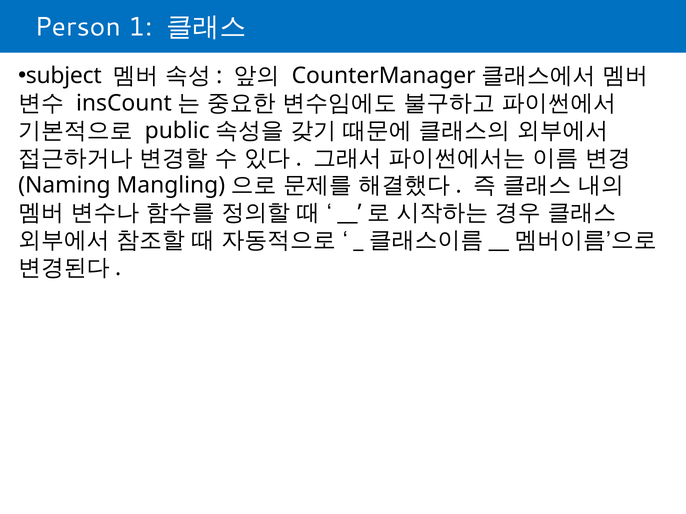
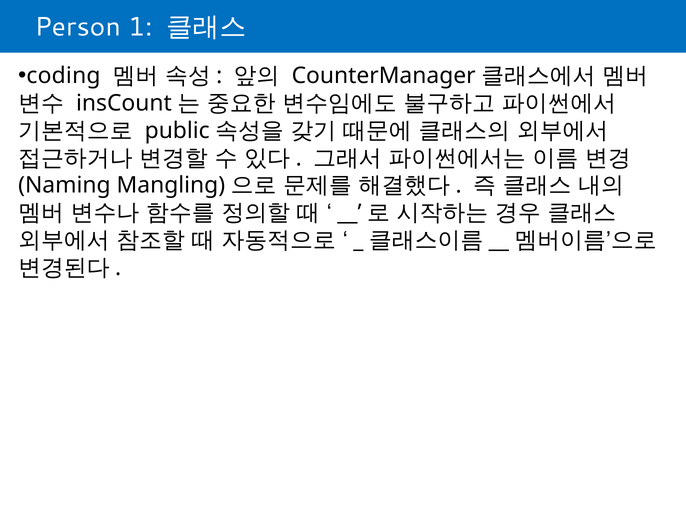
subject: subject -> coding
